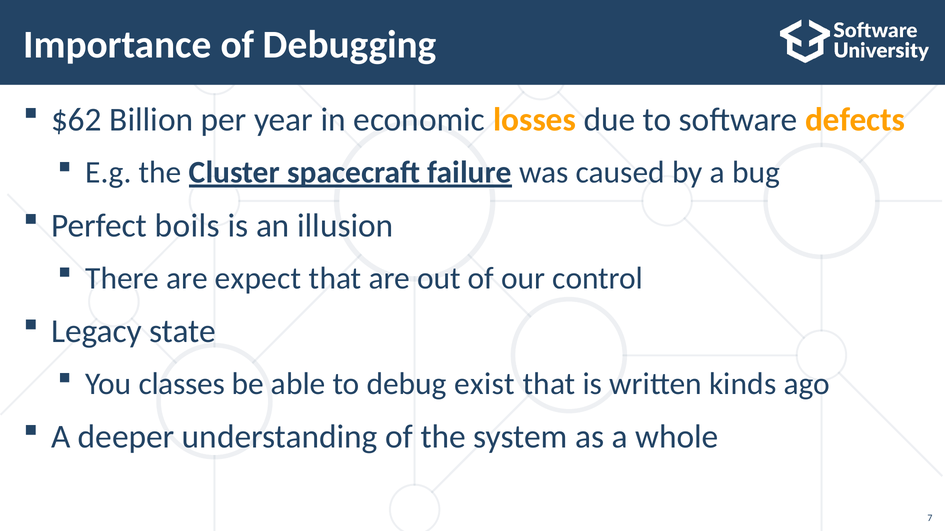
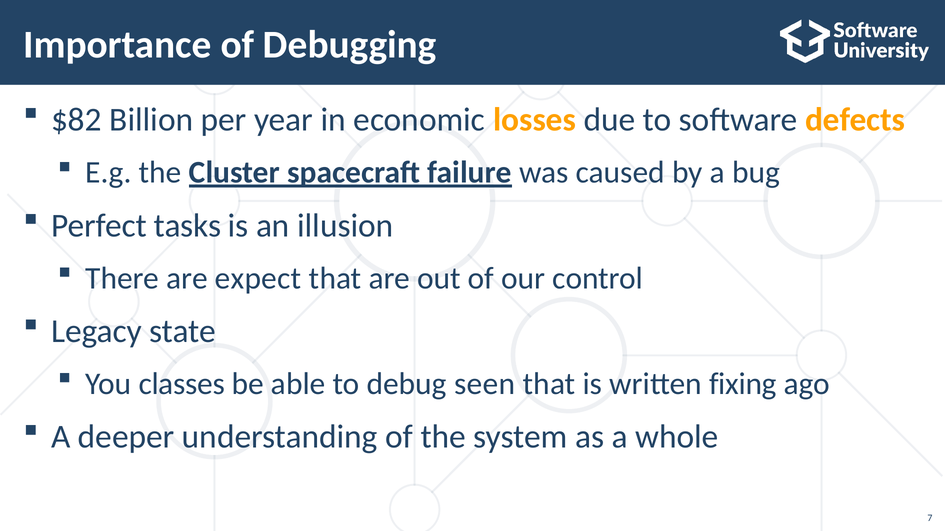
$62: $62 -> $82
boils: boils -> tasks
exist: exist -> seen
kinds: kinds -> fixing
